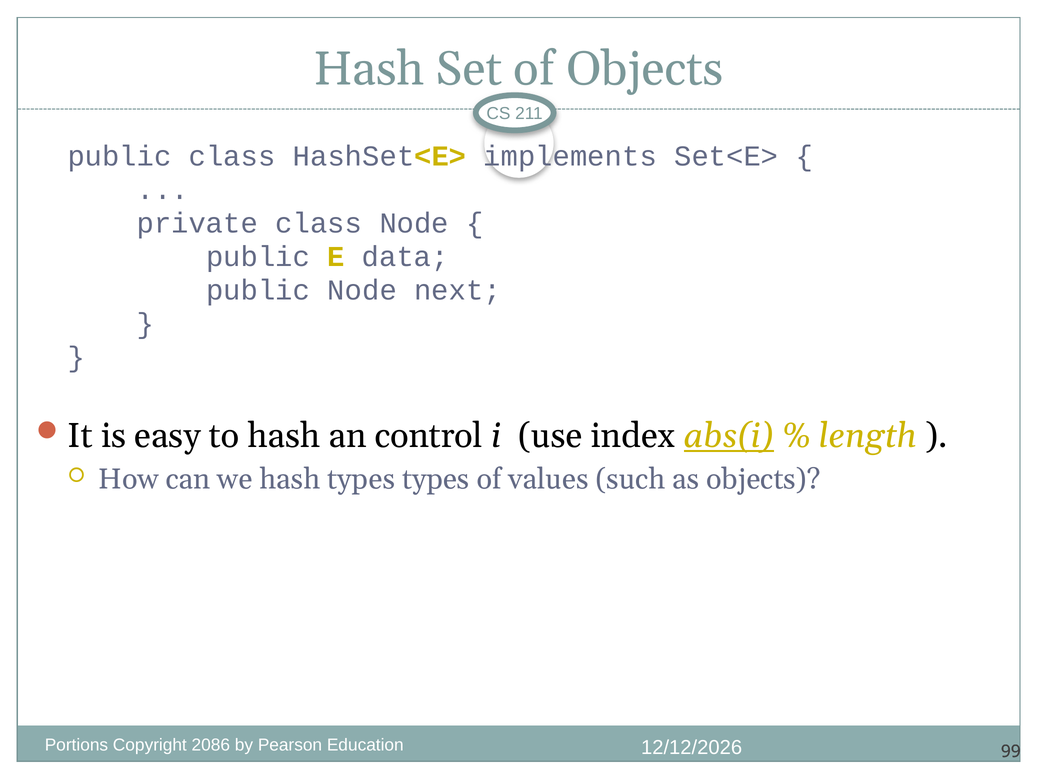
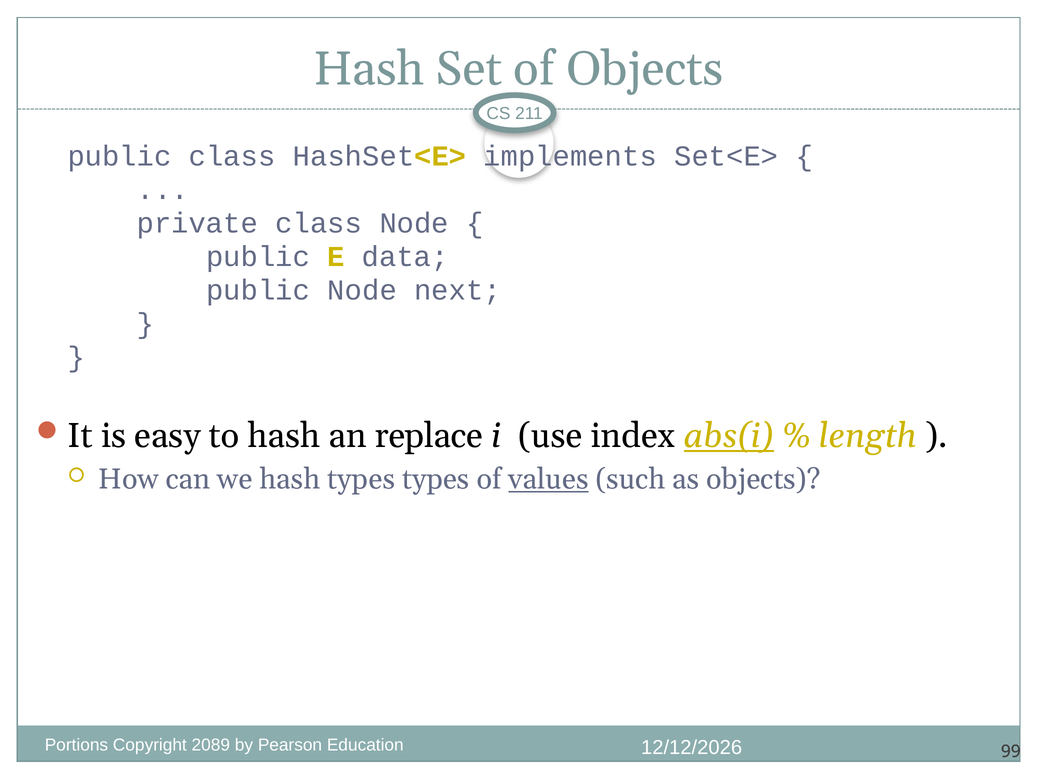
control: control -> replace
values underline: none -> present
2086: 2086 -> 2089
